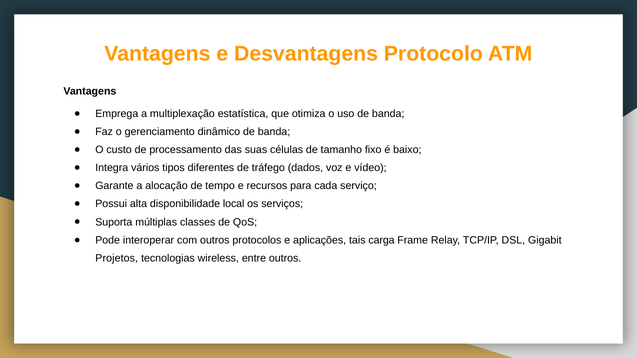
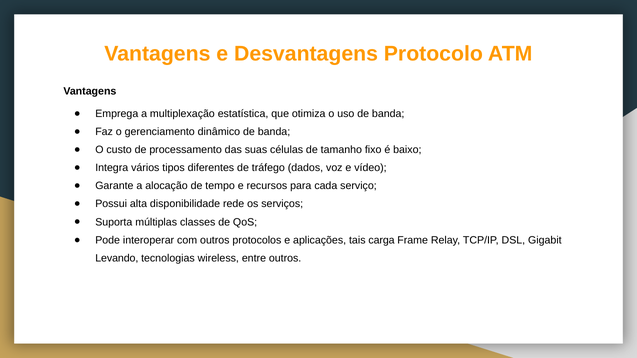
local: local -> rede
Projetos: Projetos -> Levando
